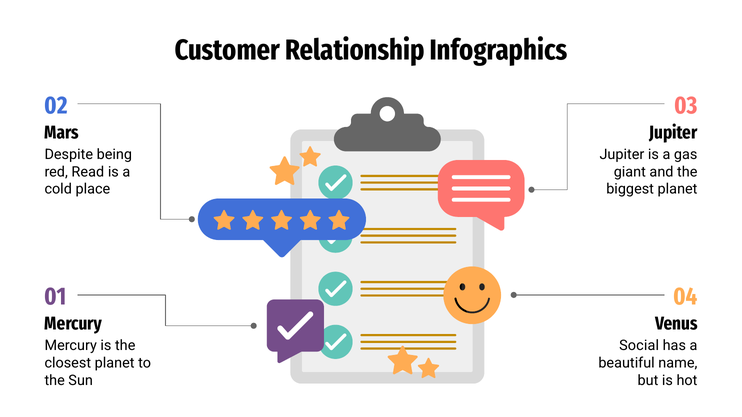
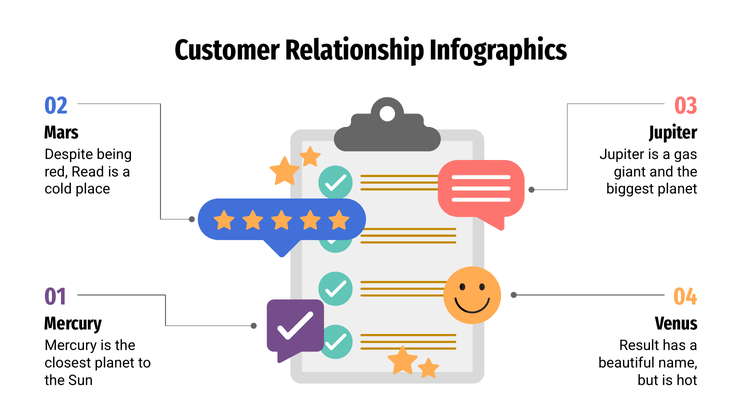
Social: Social -> Result
